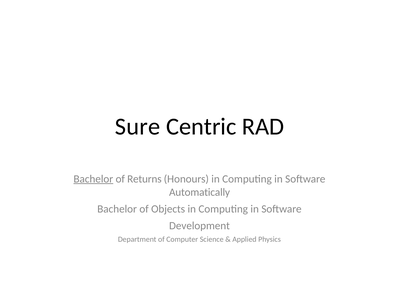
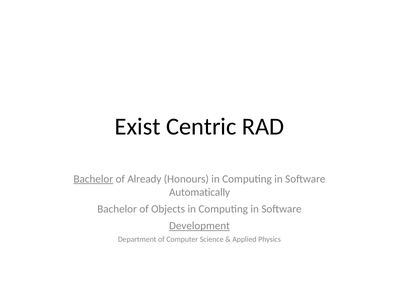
Sure: Sure -> Exist
Returns: Returns -> Already
Development underline: none -> present
